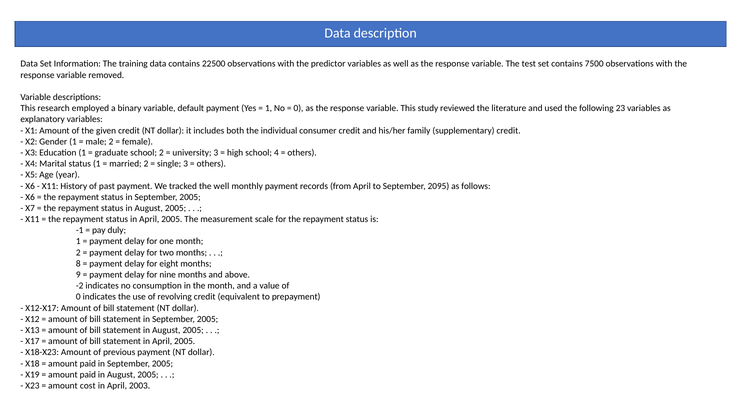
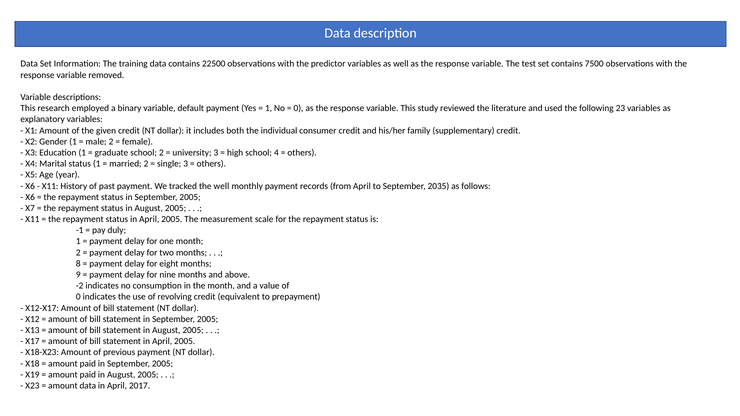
2095: 2095 -> 2035
amount cost: cost -> data
2003: 2003 -> 2017
